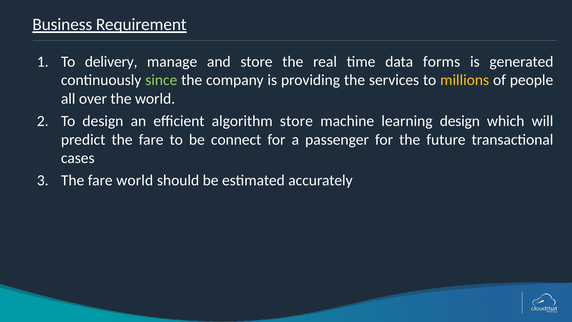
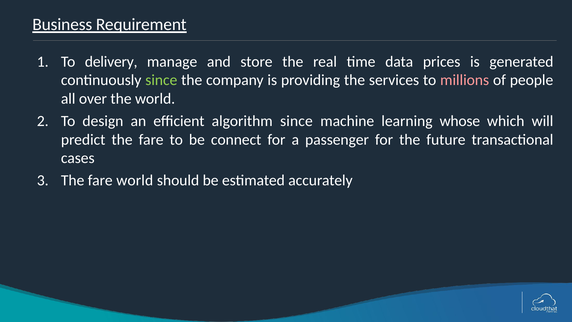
forms: forms -> prices
millions colour: yellow -> pink
algorithm store: store -> since
learning design: design -> whose
